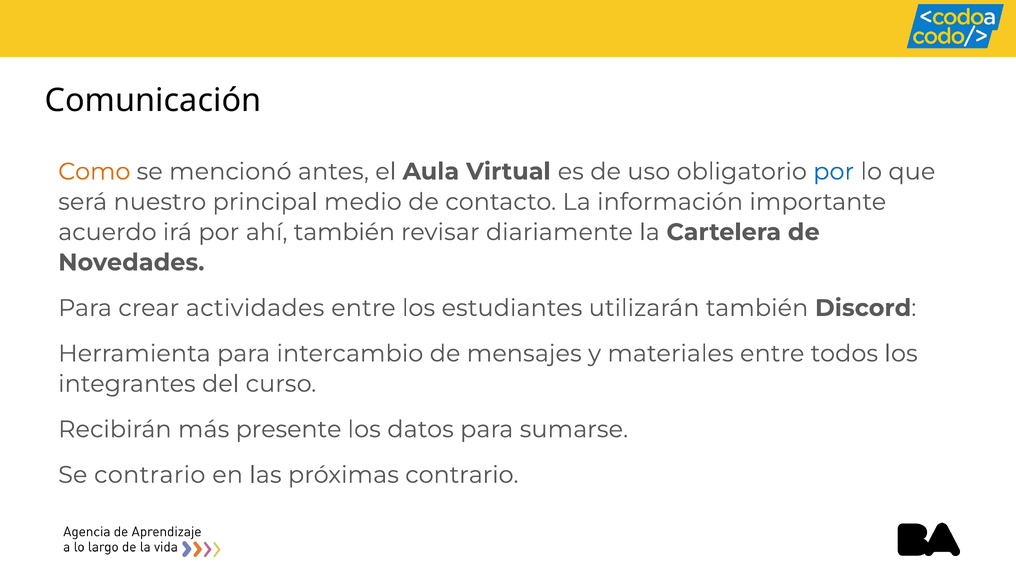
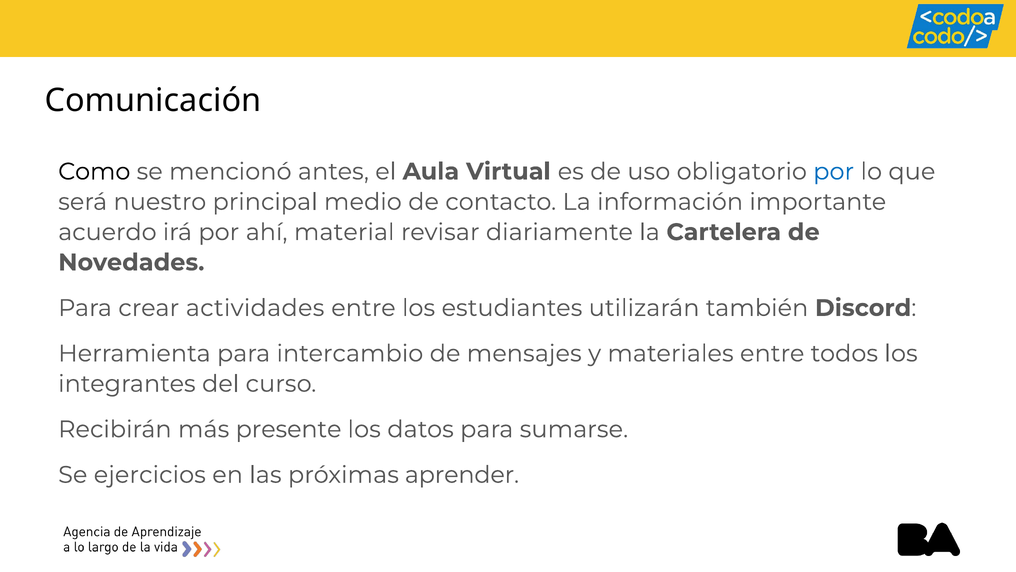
Como colour: orange -> black
ahí también: también -> material
Se contrario: contrario -> ejercicios
próximas contrario: contrario -> aprender
